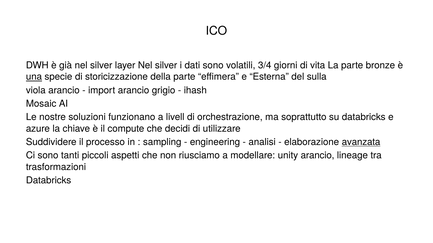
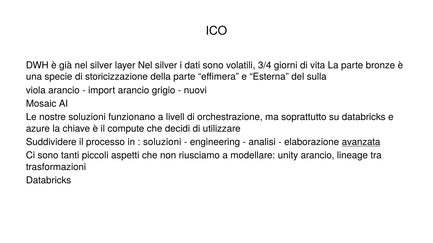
una underline: present -> none
ihash: ihash -> nuovi
sampling at (162, 142): sampling -> soluzioni
